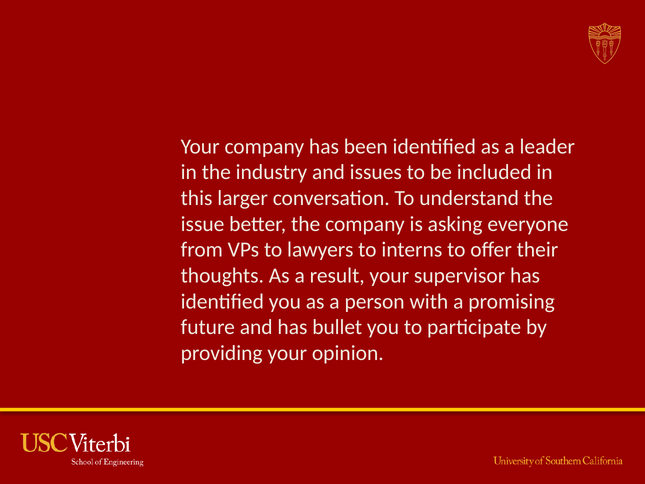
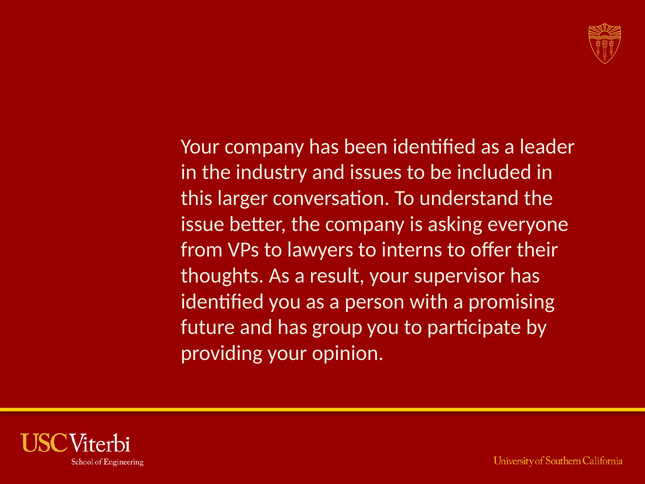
bullet: bullet -> group
